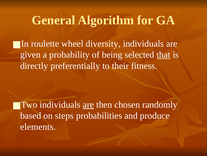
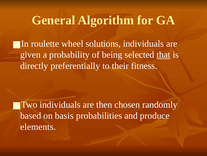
diversity: diversity -> solutions
are at (88, 104) underline: present -> none
steps: steps -> basis
